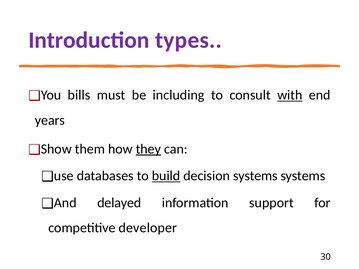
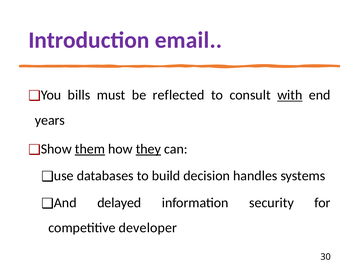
types: types -> email
including: including -> reflected
them underline: none -> present
build underline: present -> none
decision systems: systems -> handles
support: support -> security
